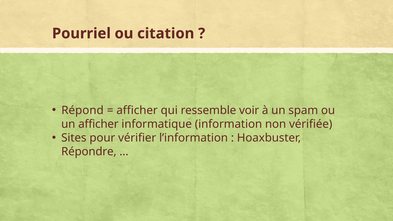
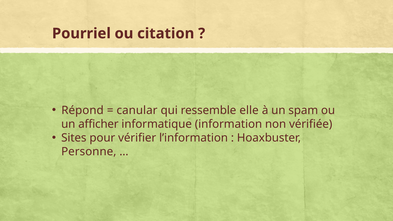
afficher at (137, 110): afficher -> canular
voir: voir -> elle
Répondre: Répondre -> Personne
